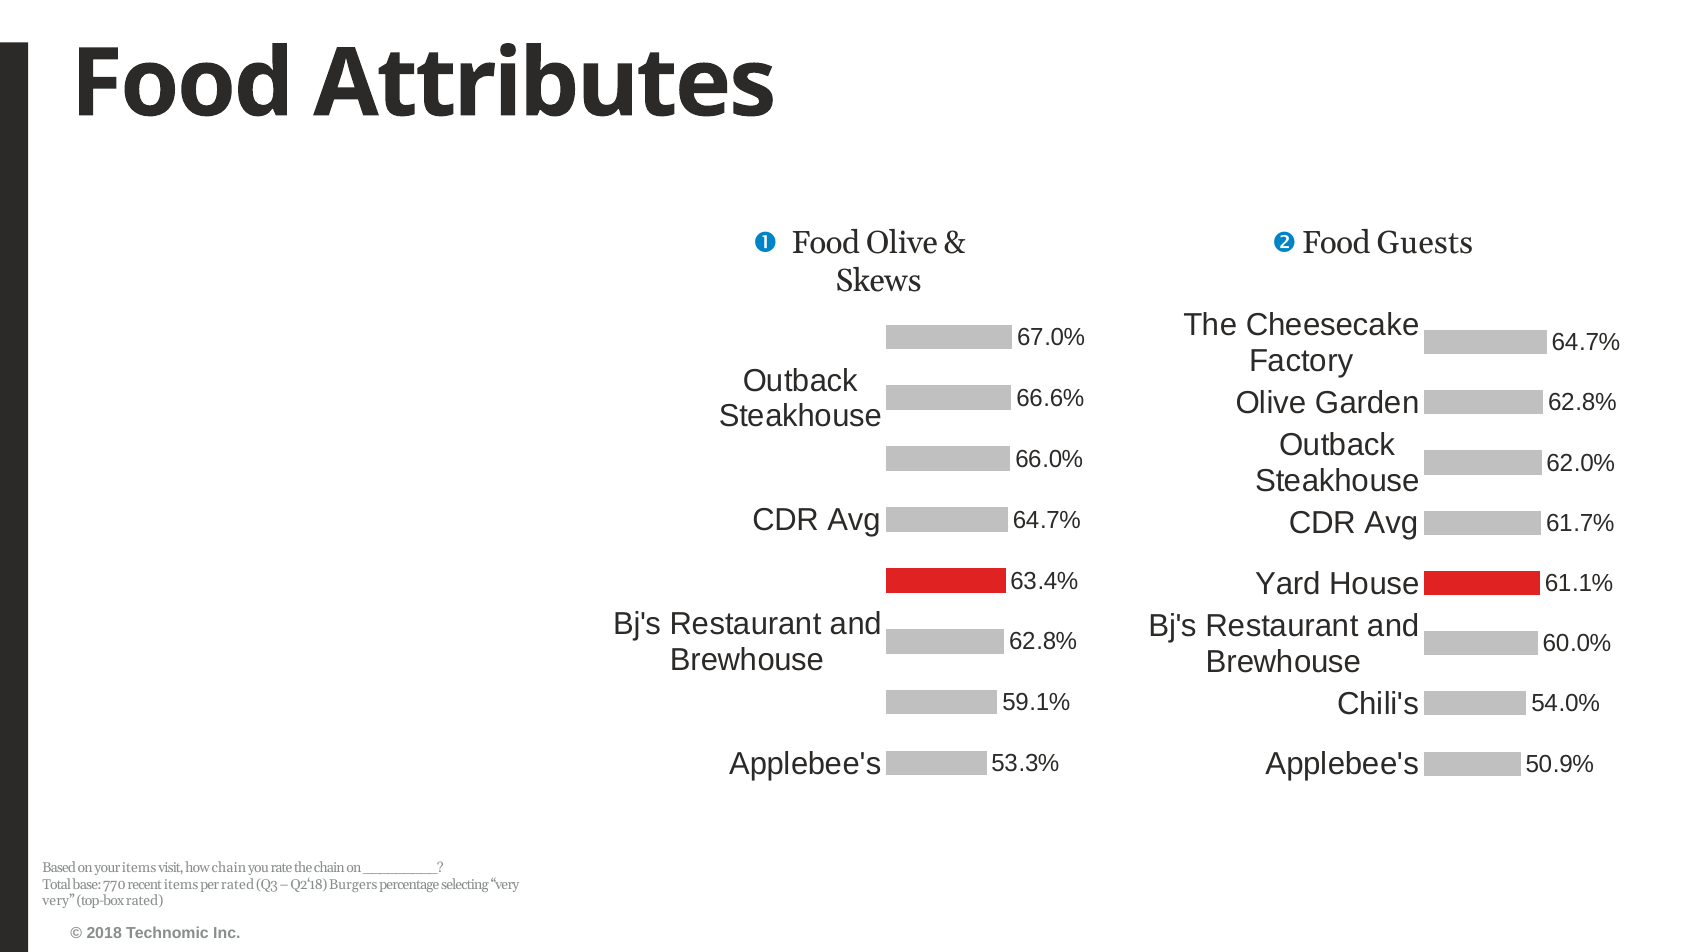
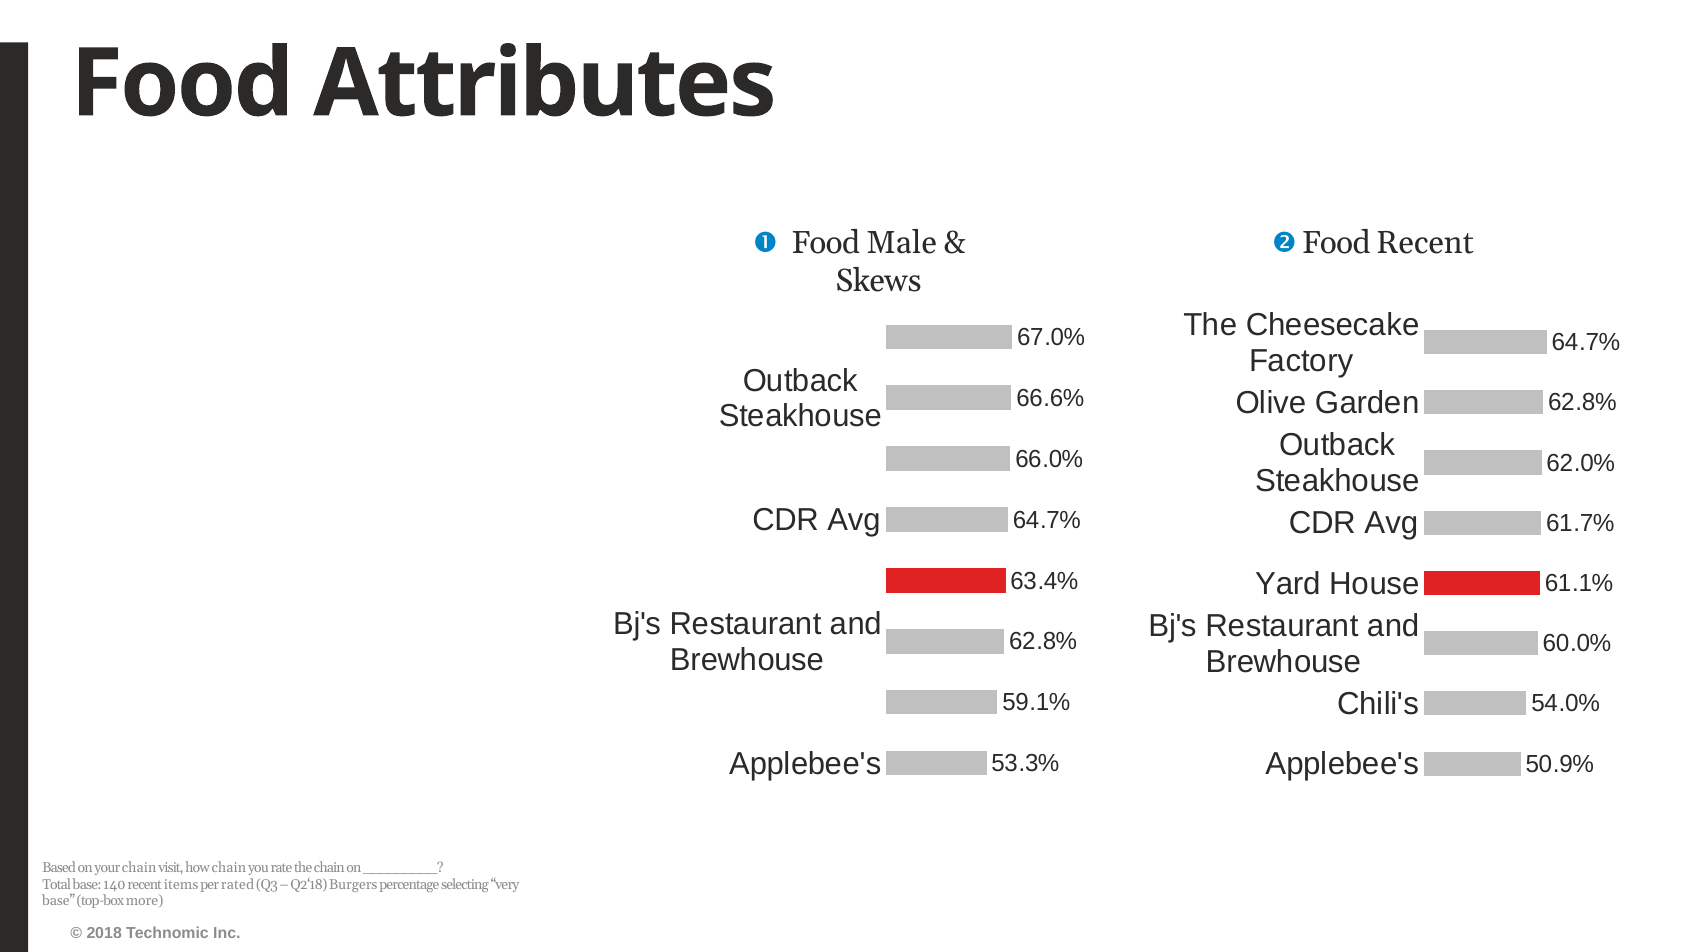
Food Olive: Olive -> Male
Food Guests: Guests -> Recent
your items: items -> chain
770: 770 -> 140
very at (59, 901): very -> base
top-box rated: rated -> more
